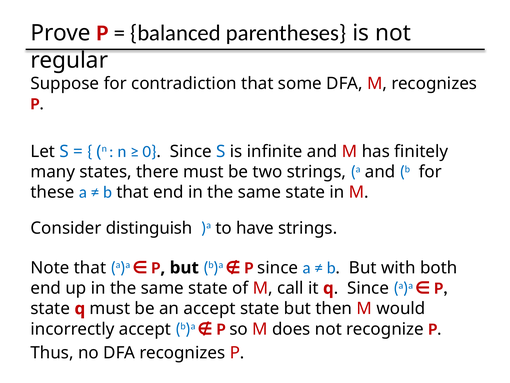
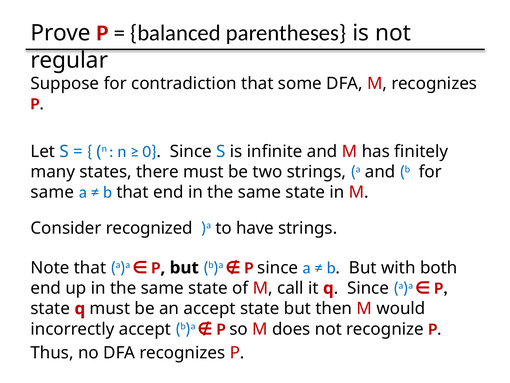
these at (52, 192): these -> same
distinguish: distinguish -> recognized
